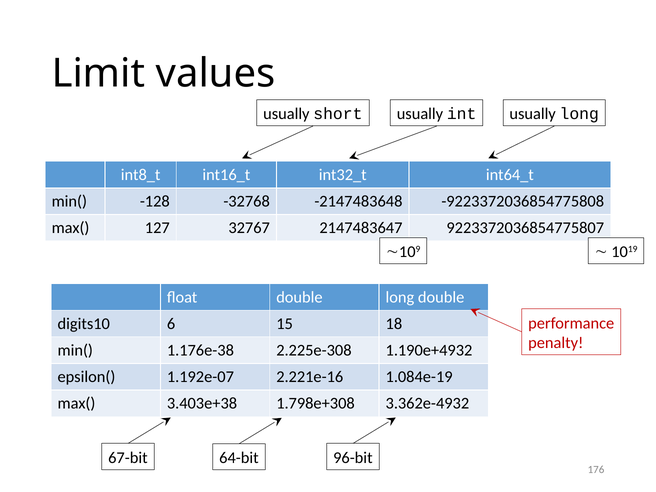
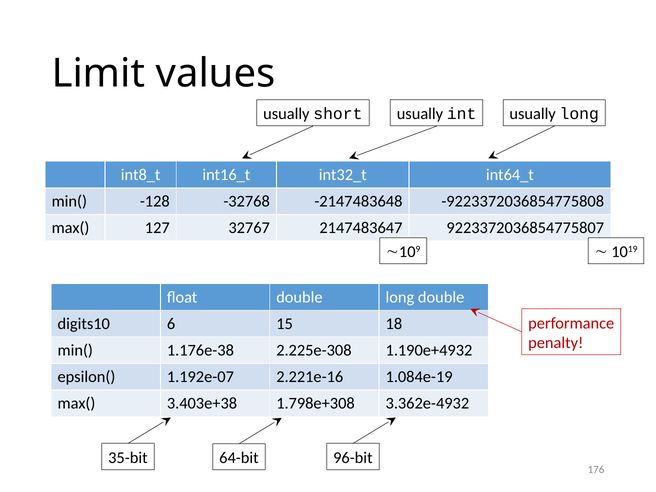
67-bit: 67-bit -> 35-bit
